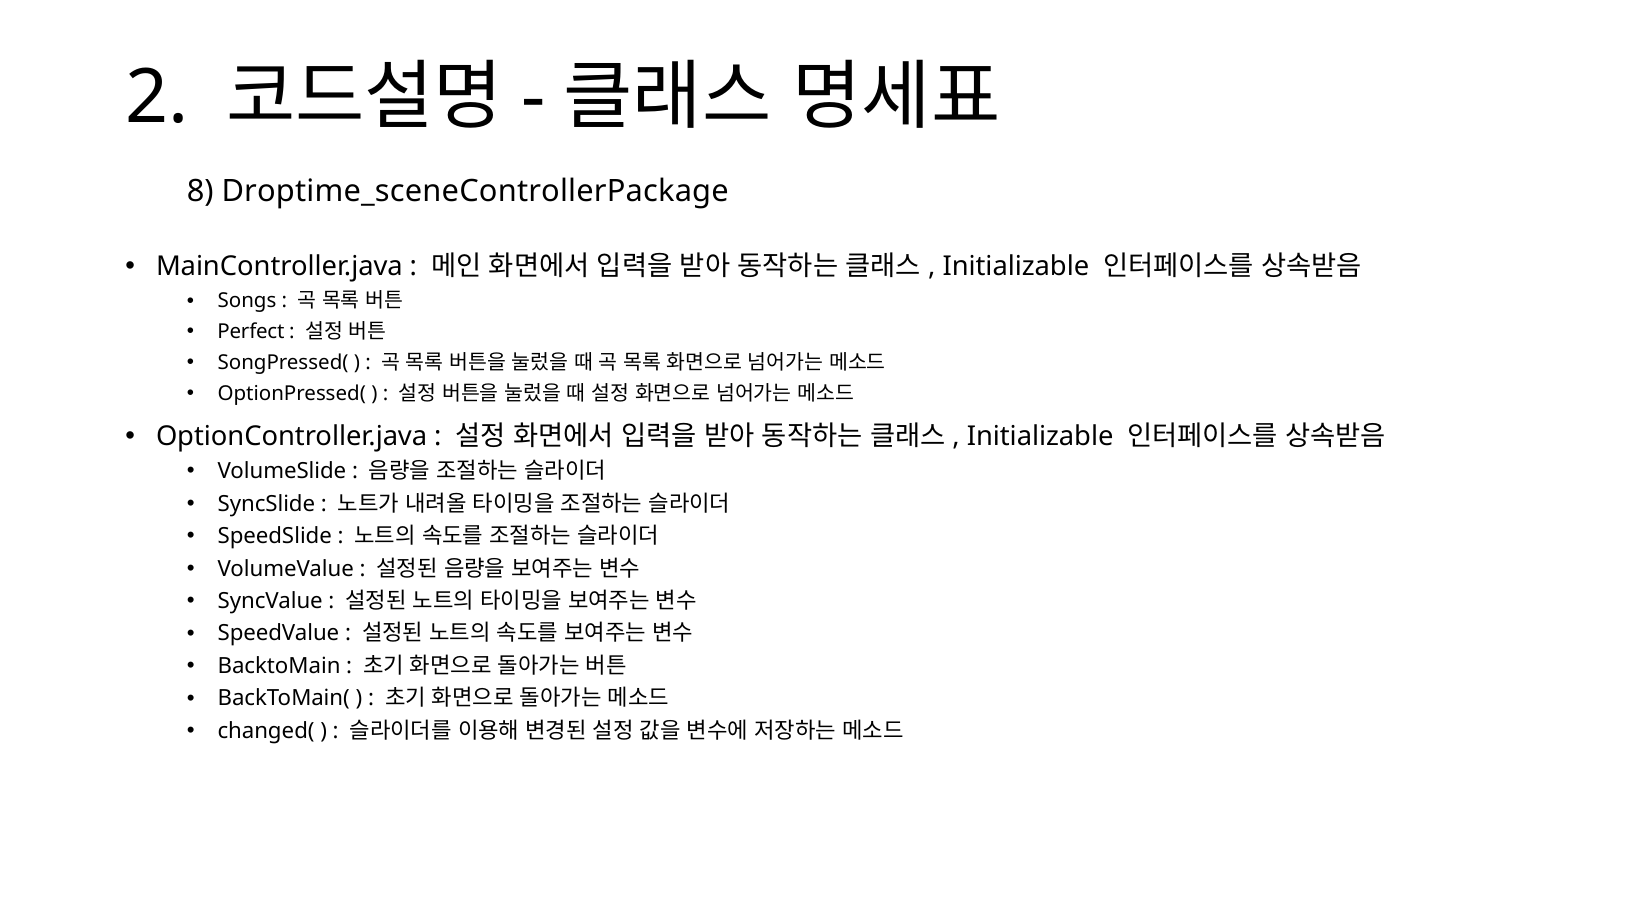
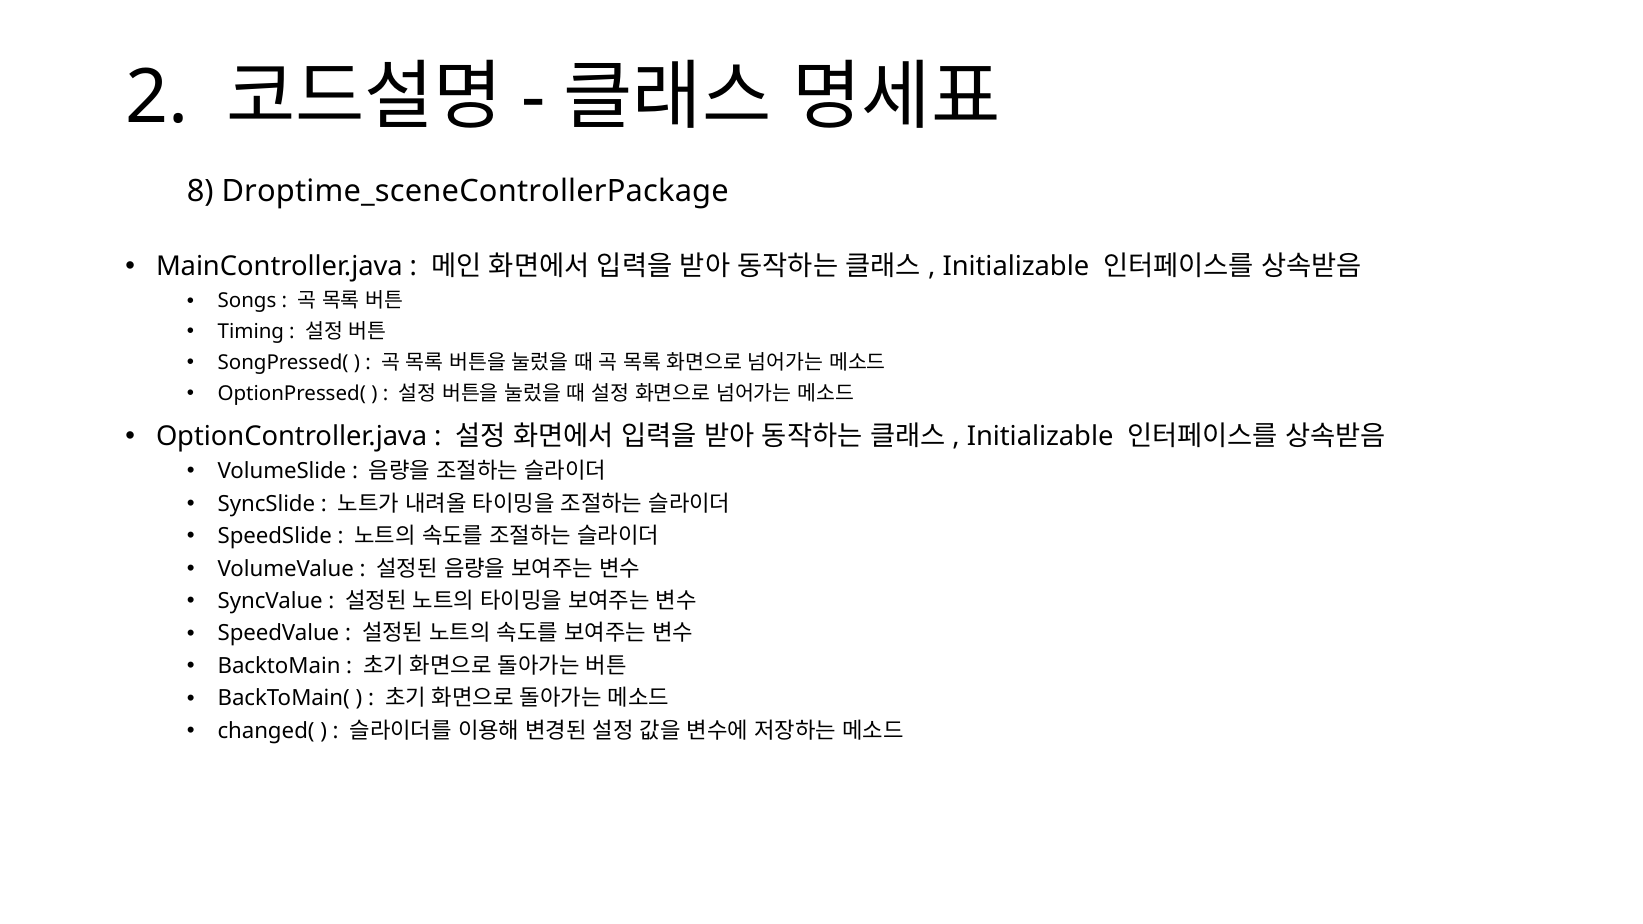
Perfect: Perfect -> Timing
